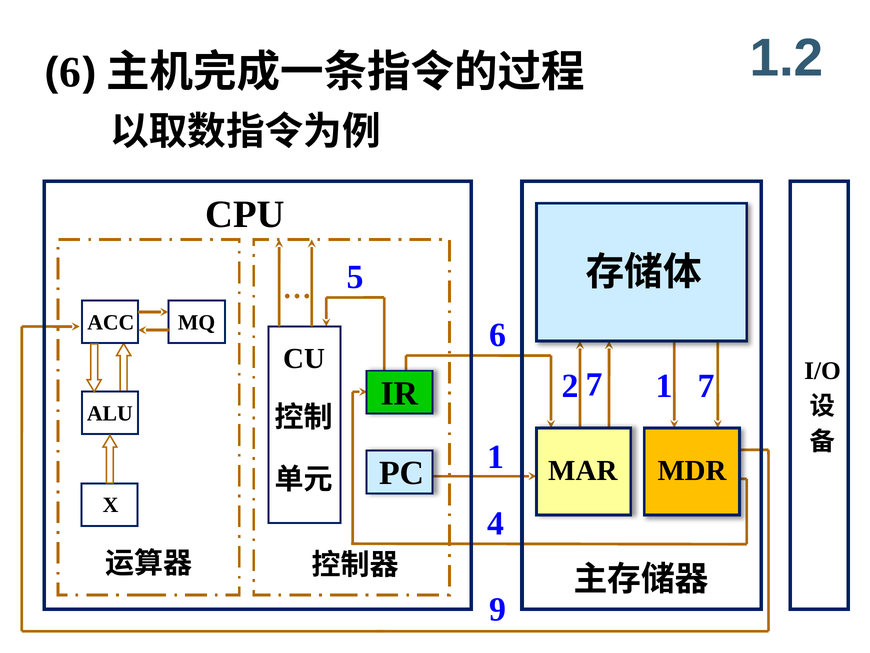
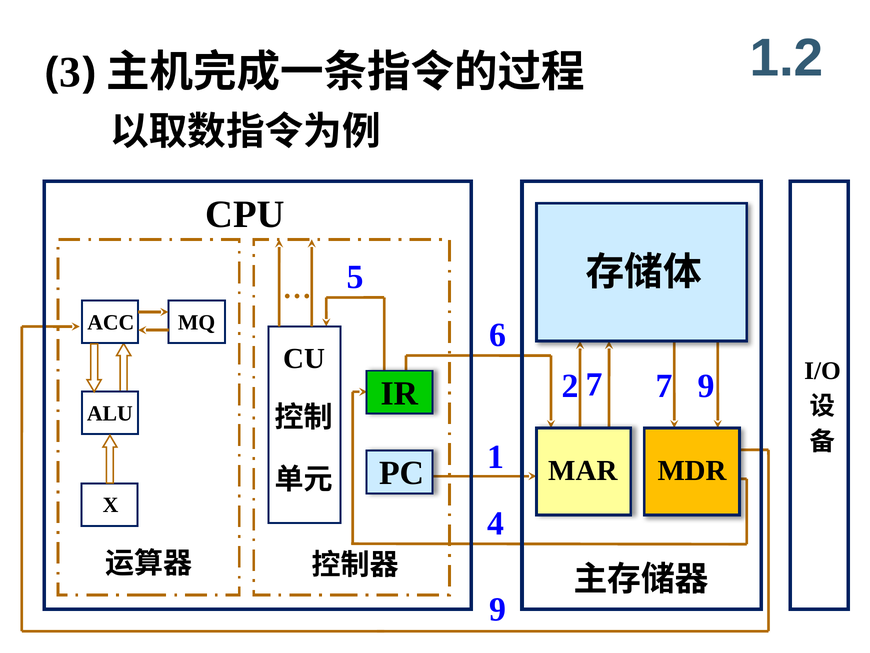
6 at (70, 72): 6 -> 3
7 7: 7 -> 9
2 1: 1 -> 7
